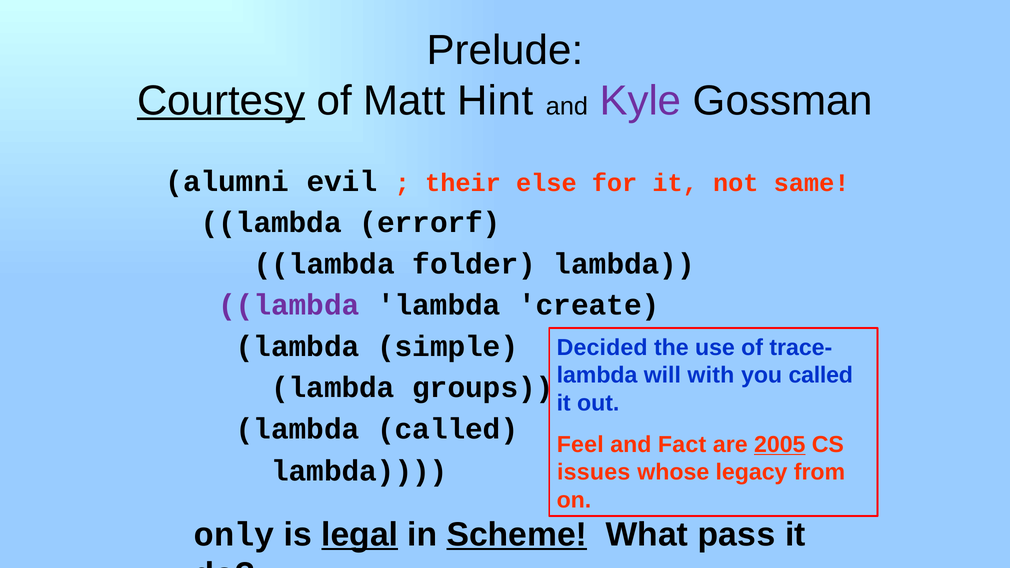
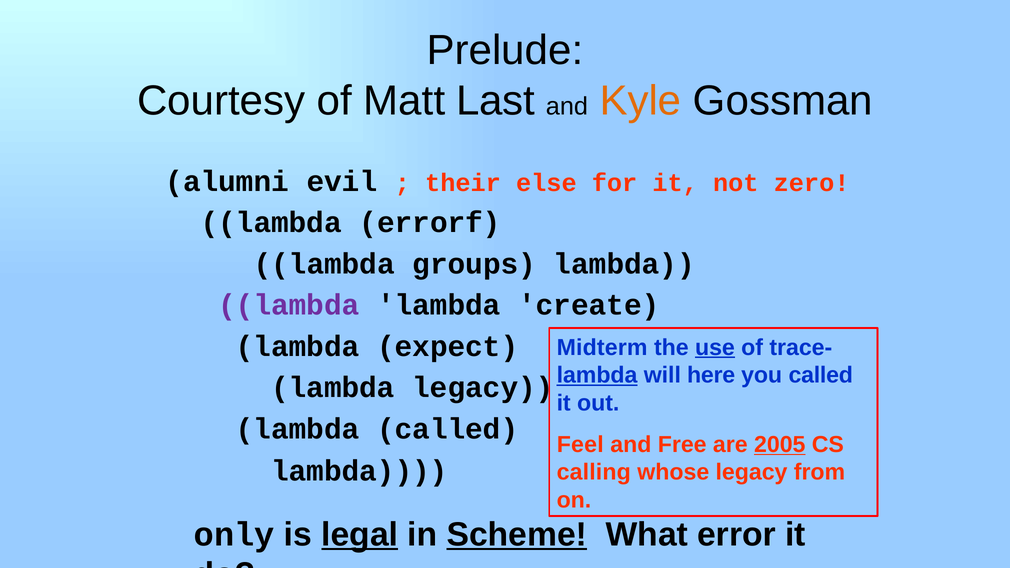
Courtesy underline: present -> none
Hint: Hint -> Last
Kyle colour: purple -> orange
same: same -> zero
folder: folder -> groups
simple: simple -> expect
Decided: Decided -> Midterm
use underline: none -> present
lambda at (597, 375) underline: none -> present
with: with -> here
lambda groups: groups -> legacy
Fact: Fact -> Free
issues: issues -> calling
pass: pass -> error
